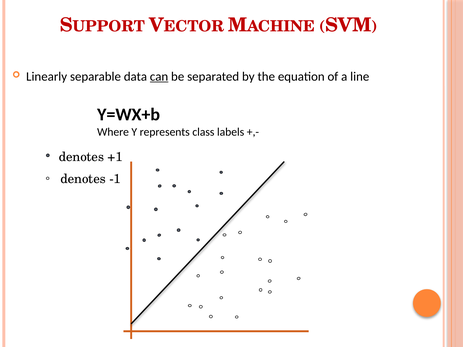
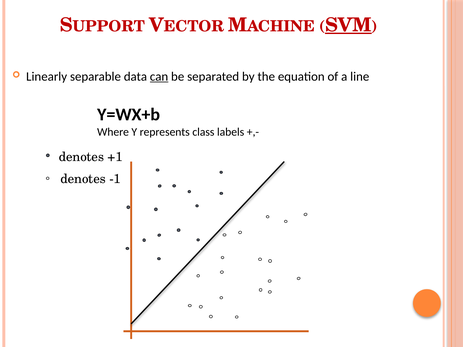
SVM underline: none -> present
